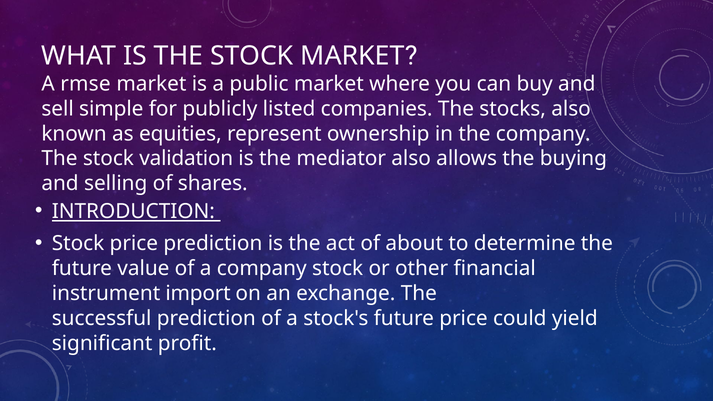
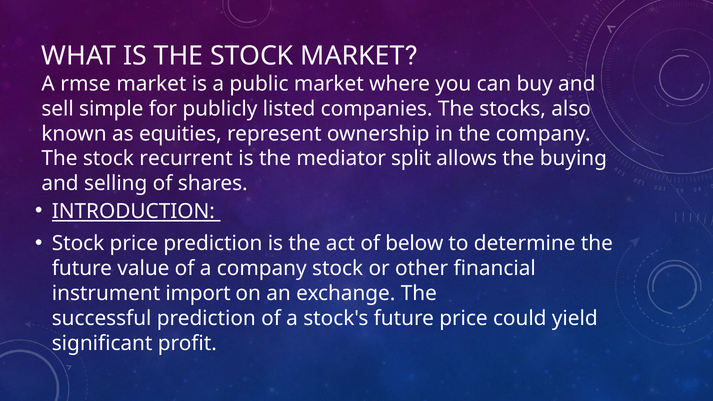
validation: validation -> recurrent
mediator also: also -> split
about: about -> below
